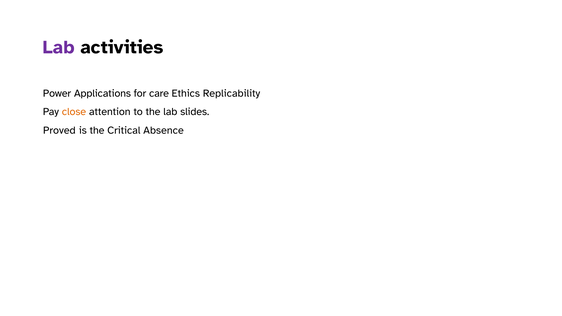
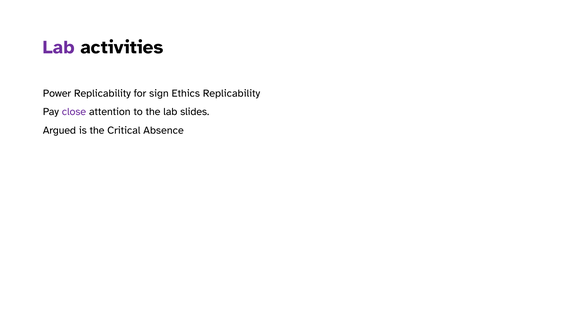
Power Applications: Applications -> Replicability
care: care -> sign
close colour: orange -> purple
Proved: Proved -> Argued
